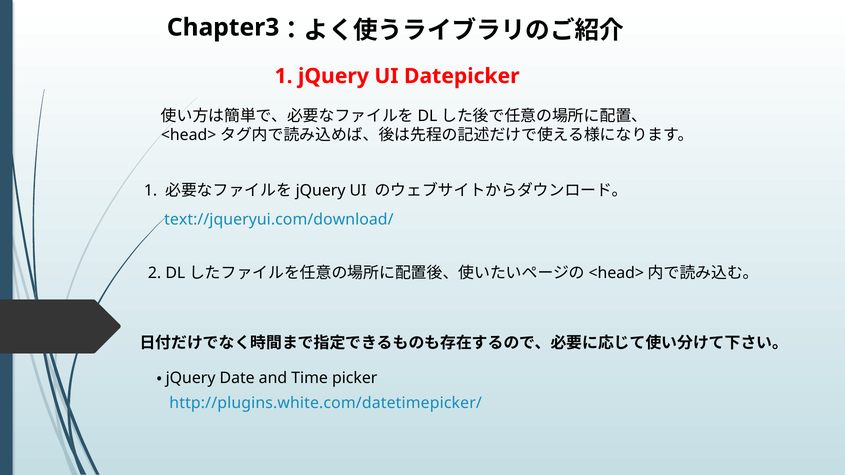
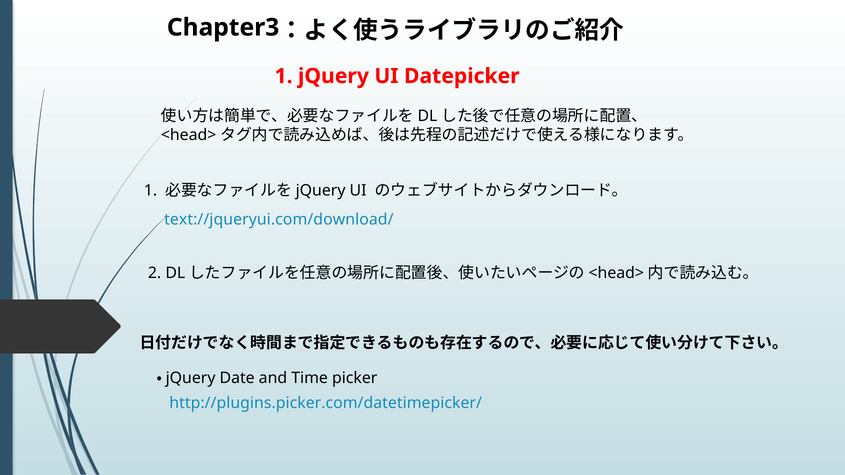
http://plugins.white.com/datetimepicker/: http://plugins.white.com/datetimepicker/ -> http://plugins.picker.com/datetimepicker/
